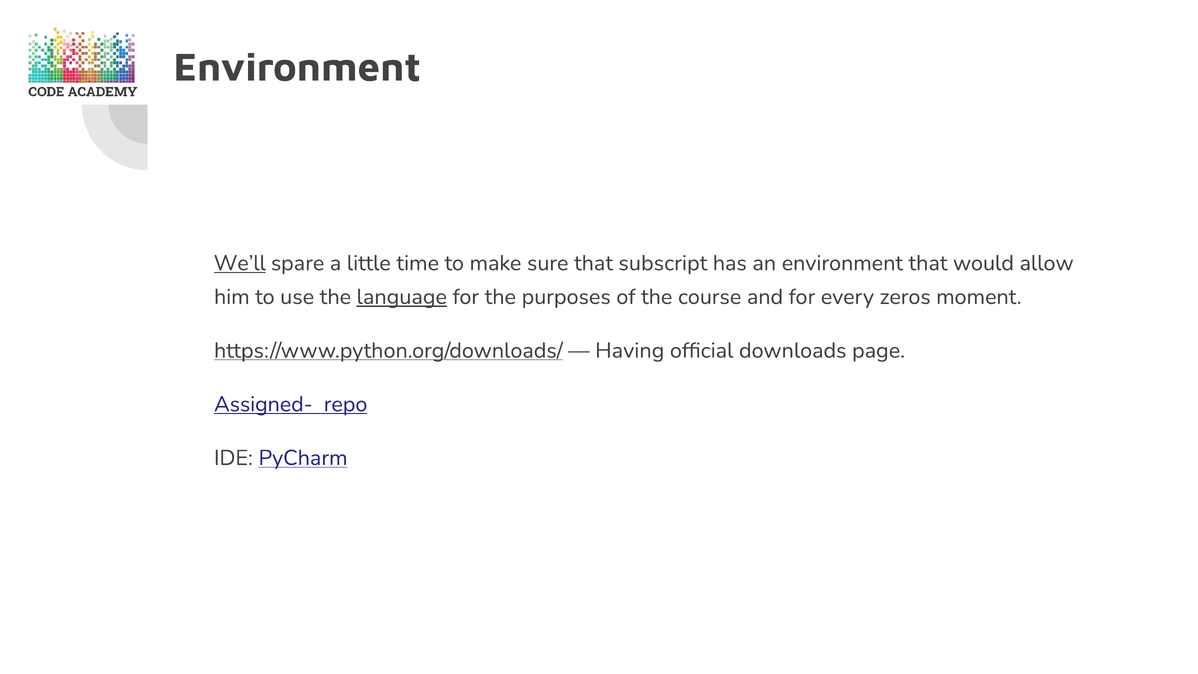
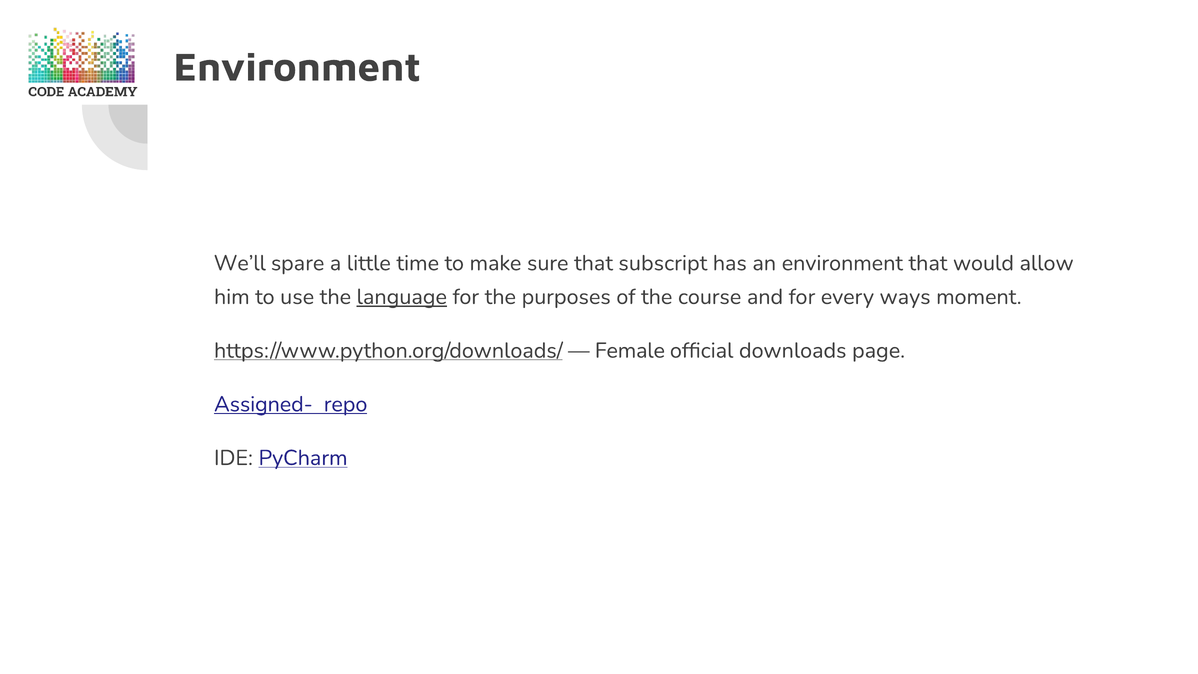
We’ll underline: present -> none
zeros: zeros -> ways
Having: Having -> Female
